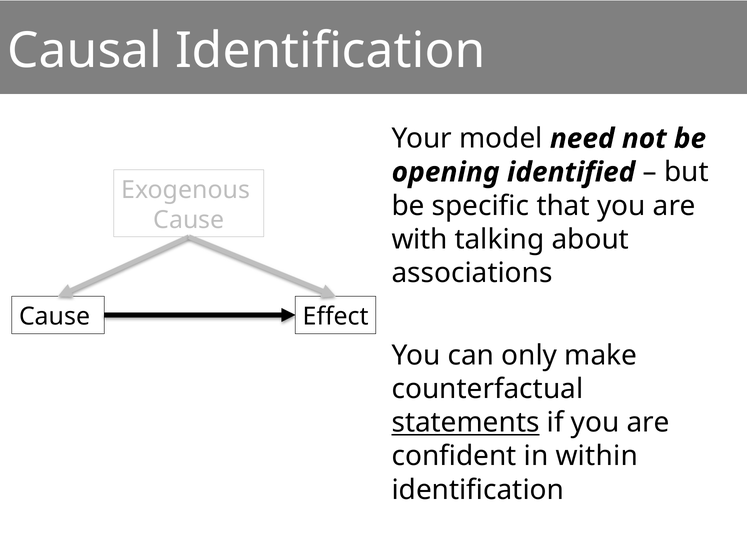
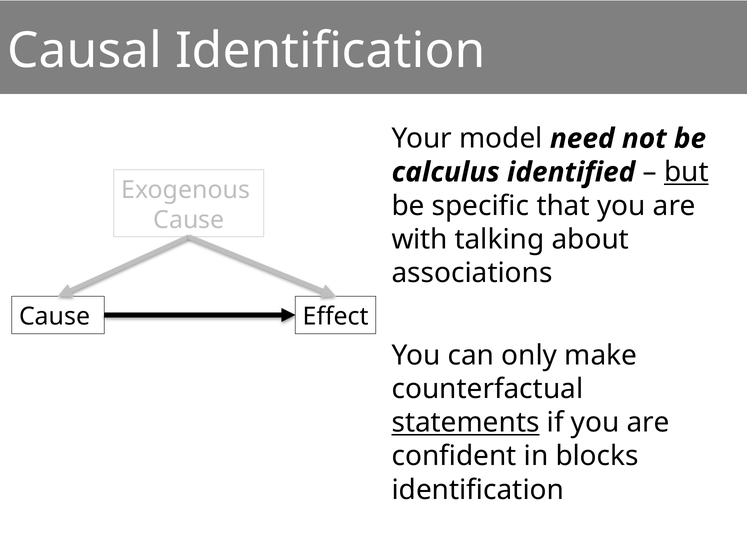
opening: opening -> calculus
but underline: none -> present
within: within -> blocks
